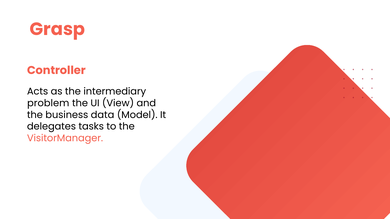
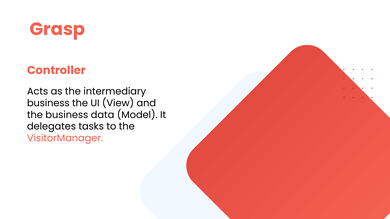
problem at (48, 103): problem -> business
